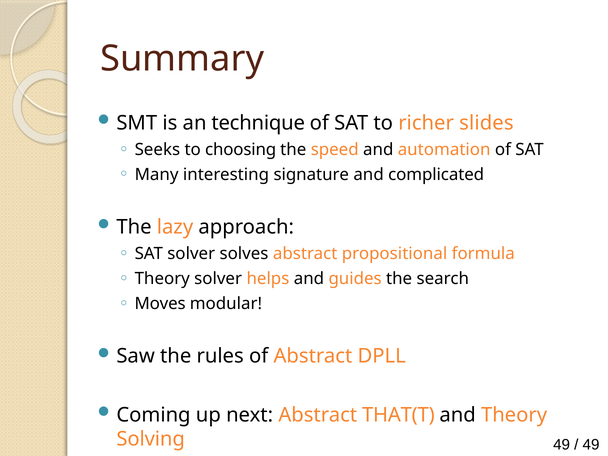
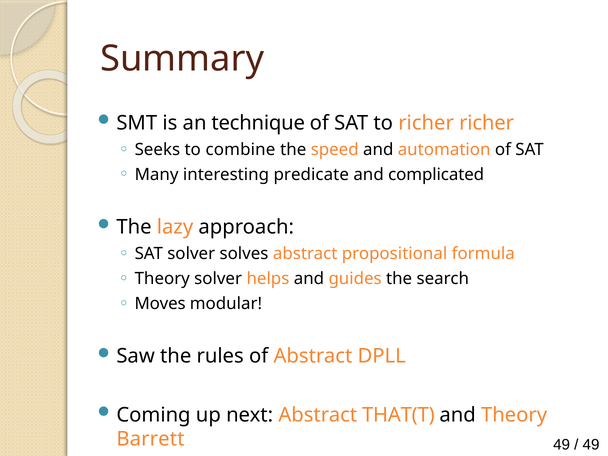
richer slides: slides -> richer
choosing: choosing -> combine
signature: signature -> predicate
Solving: Solving -> Barrett
